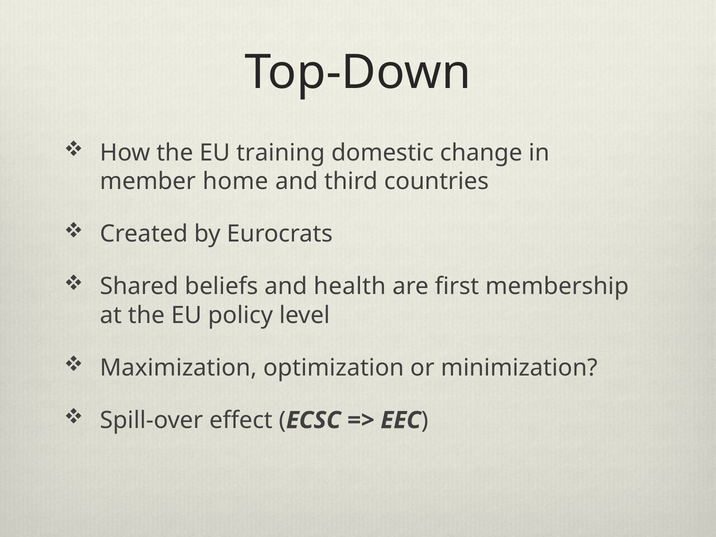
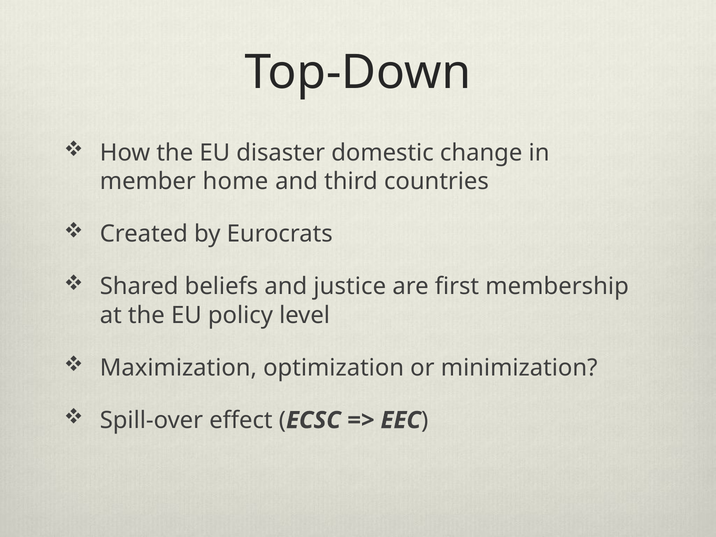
training: training -> disaster
health: health -> justice
